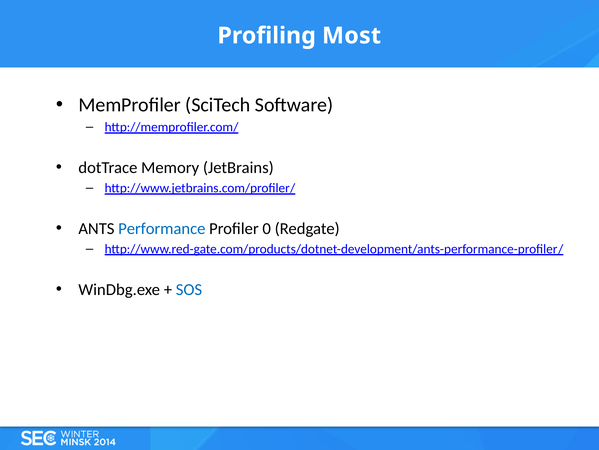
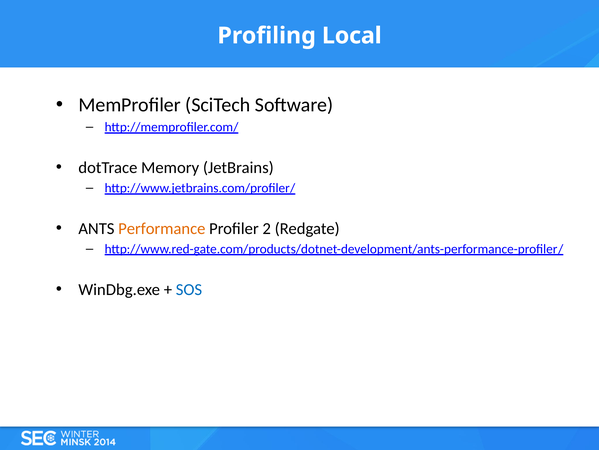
Most: Most -> Local
Performance colour: blue -> orange
0: 0 -> 2
